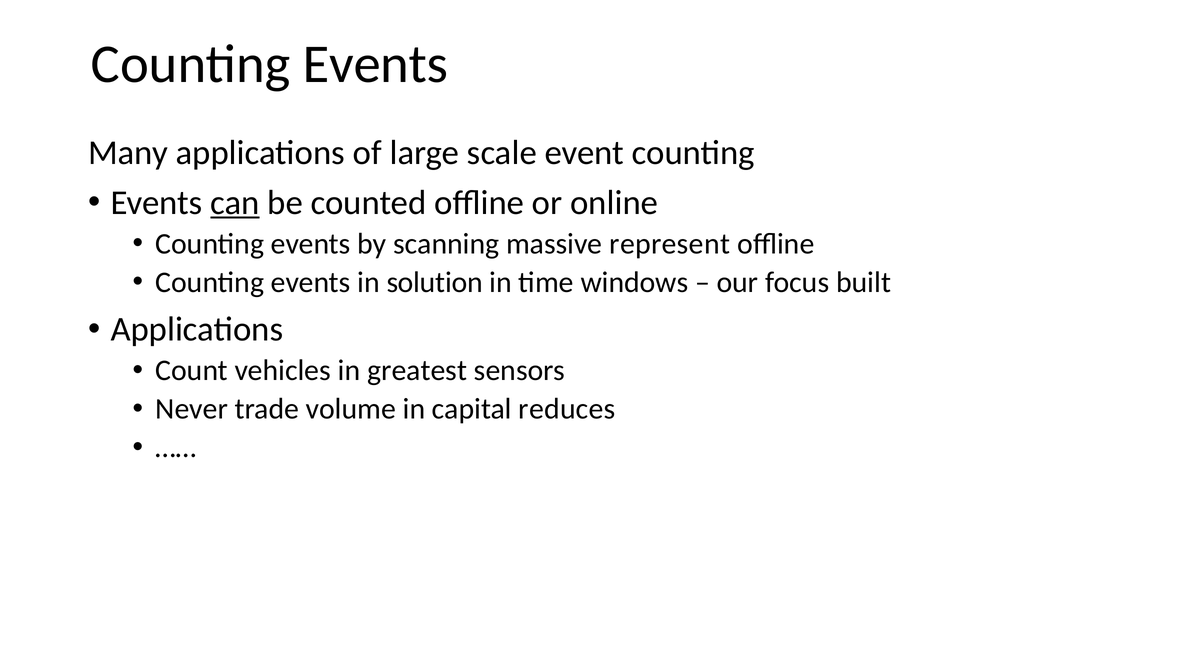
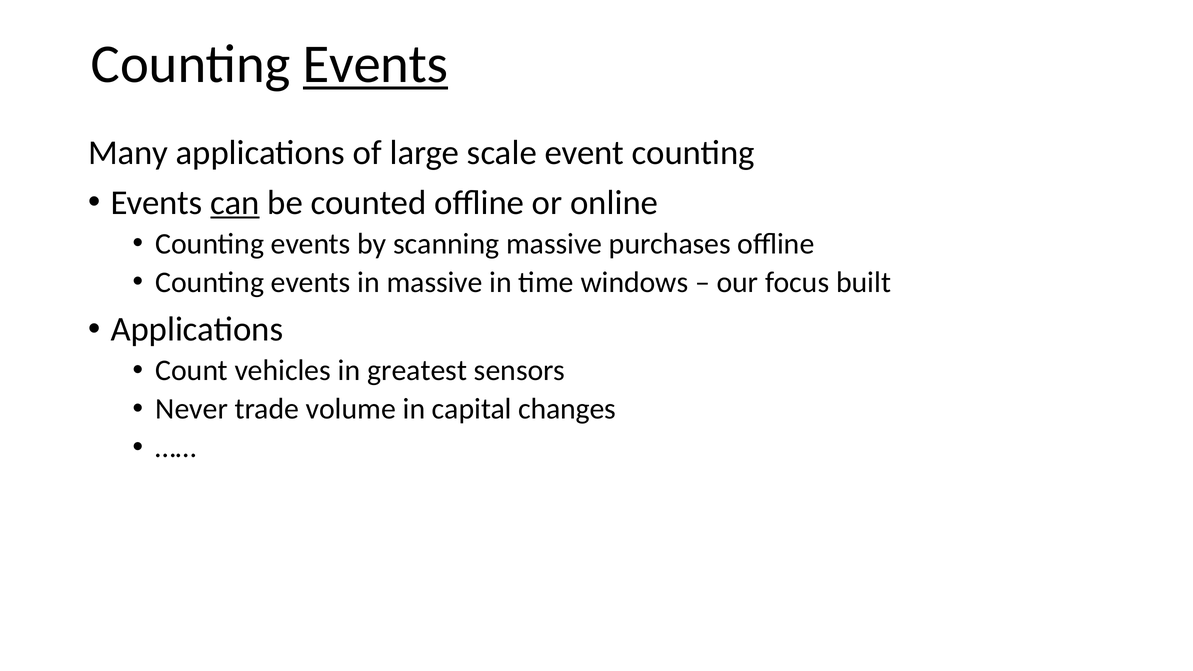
Events at (376, 64) underline: none -> present
represent: represent -> purchases
in solution: solution -> massive
reduces: reduces -> changes
